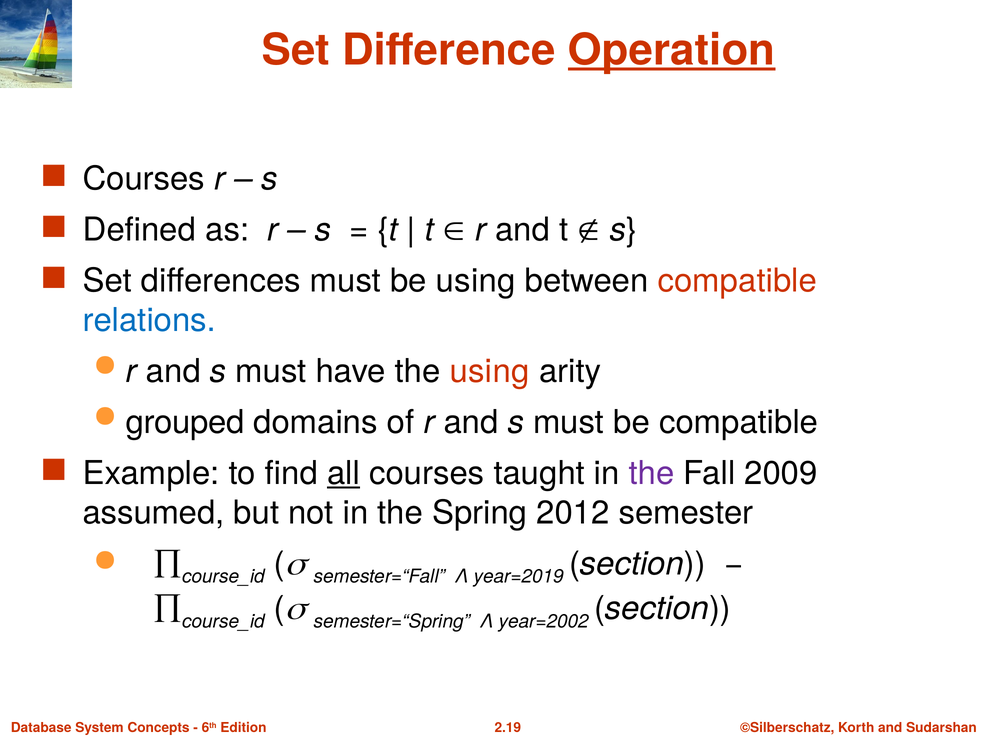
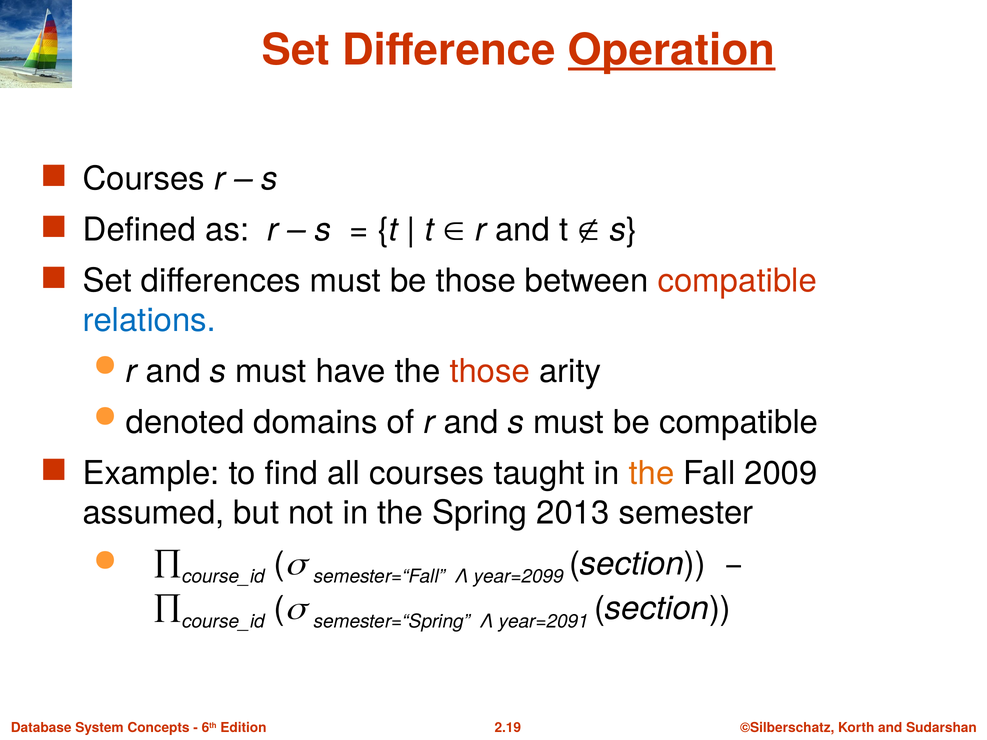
be using: using -> those
the using: using -> those
grouped: grouped -> denoted
all underline: present -> none
the at (652, 473) colour: purple -> orange
2012: 2012 -> 2013
year=2019: year=2019 -> year=2099
year=2002: year=2002 -> year=2091
